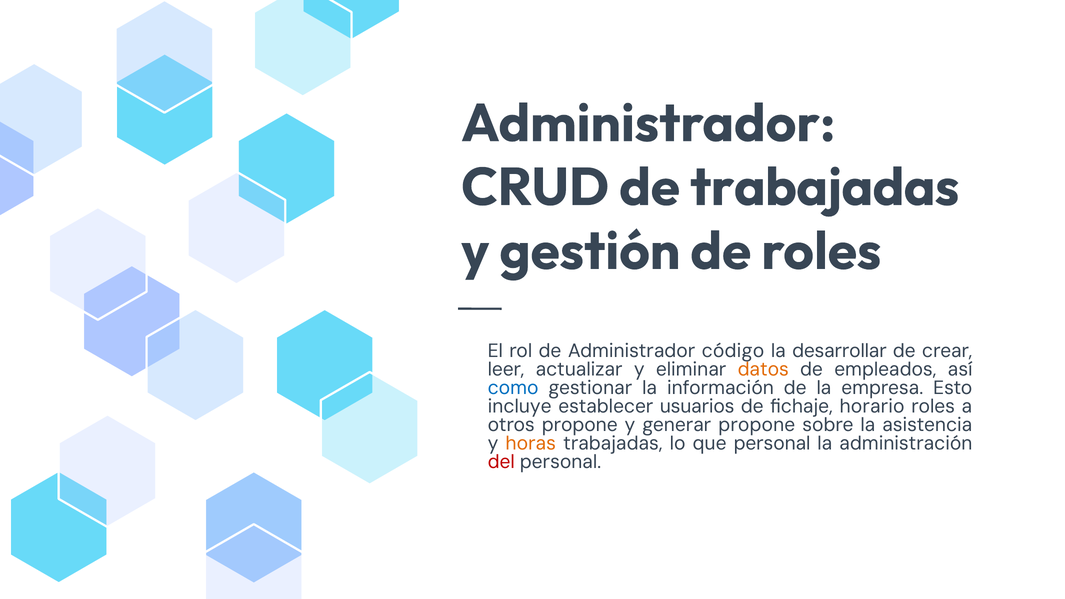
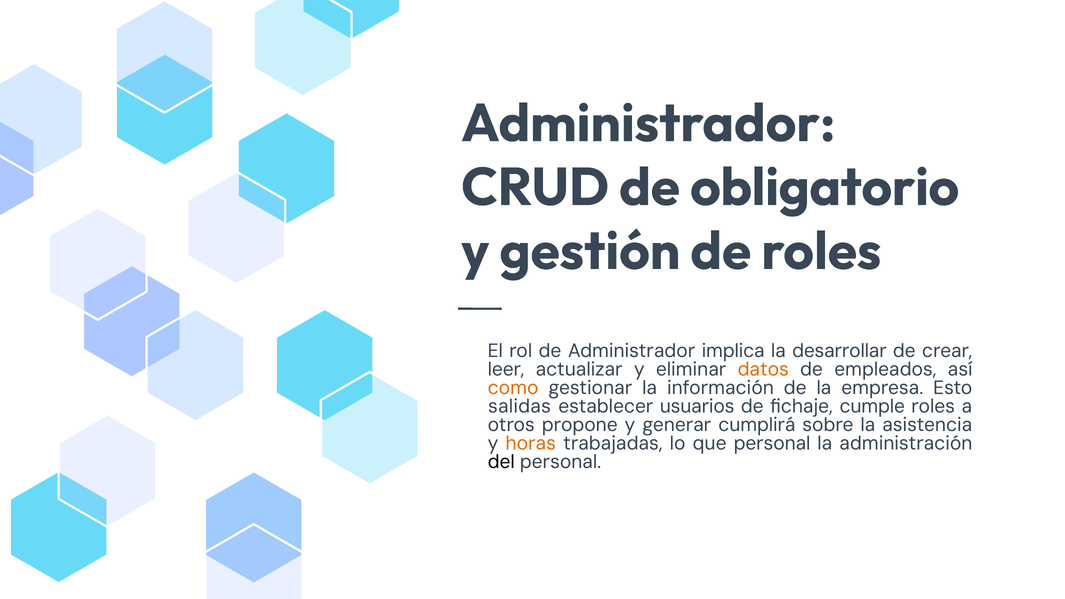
de trabajadas: trabajadas -> obligatorio
código: código -> implica
como colour: blue -> orange
incluye: incluye -> salidas
horario: horario -> cumple
generar propone: propone -> cumplirá
del colour: red -> black
